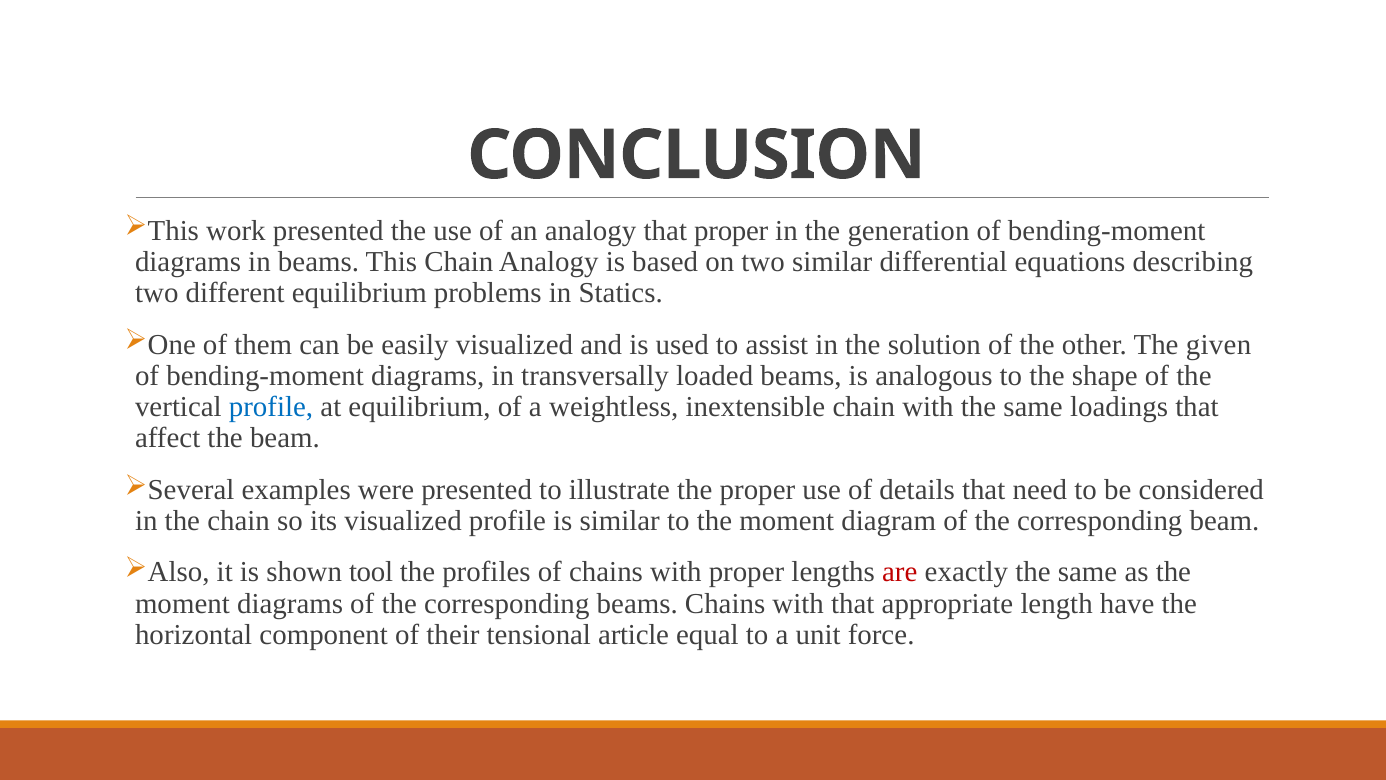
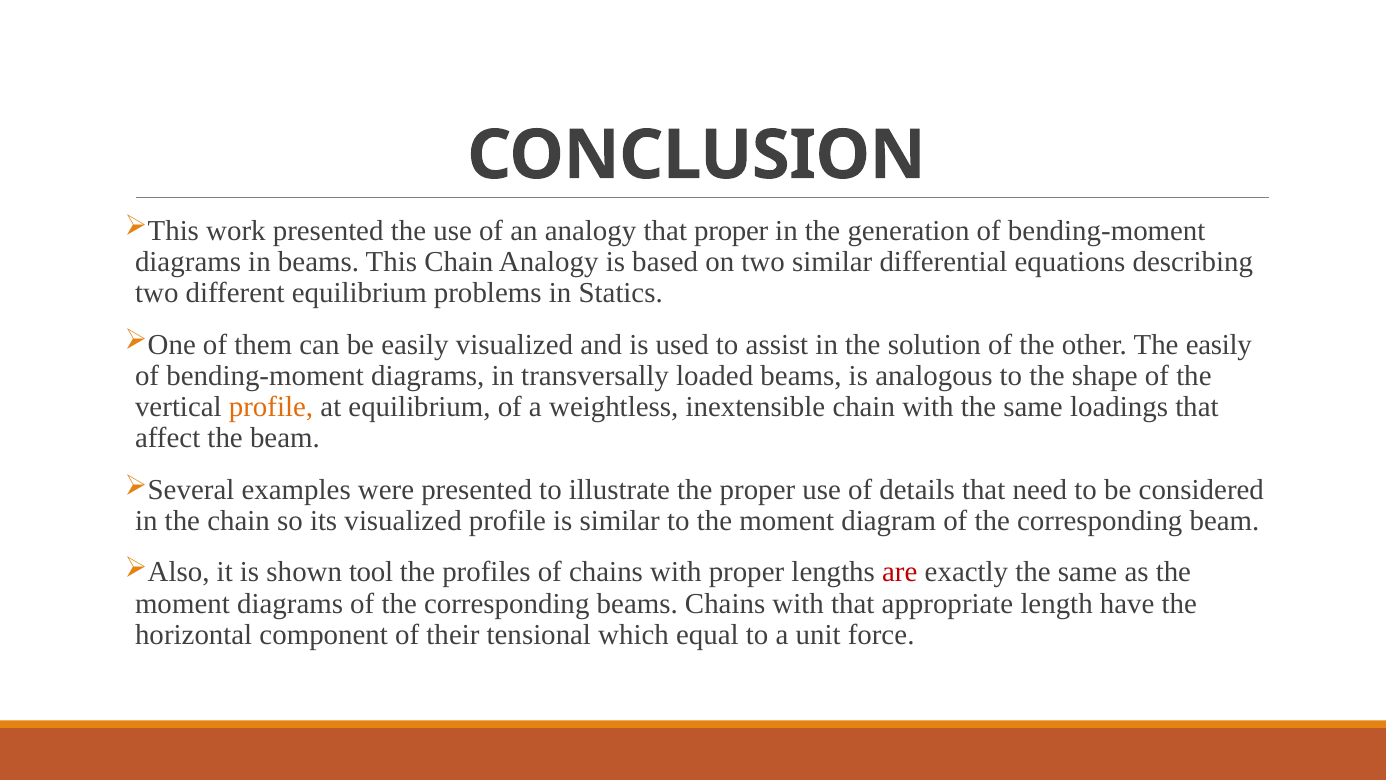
The given: given -> easily
profile at (271, 407) colour: blue -> orange
article: article -> which
